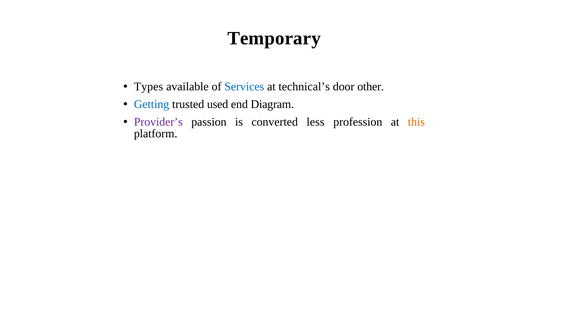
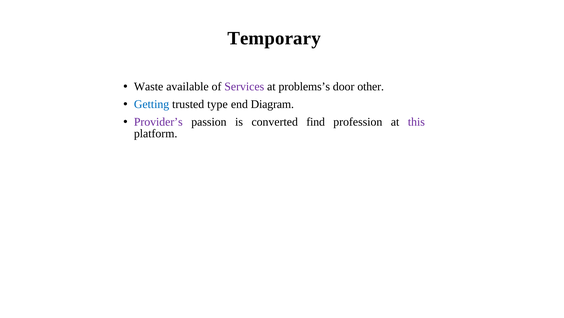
Types: Types -> Waste
Services colour: blue -> purple
technical’s: technical’s -> problems’s
used: used -> type
less: less -> find
this colour: orange -> purple
